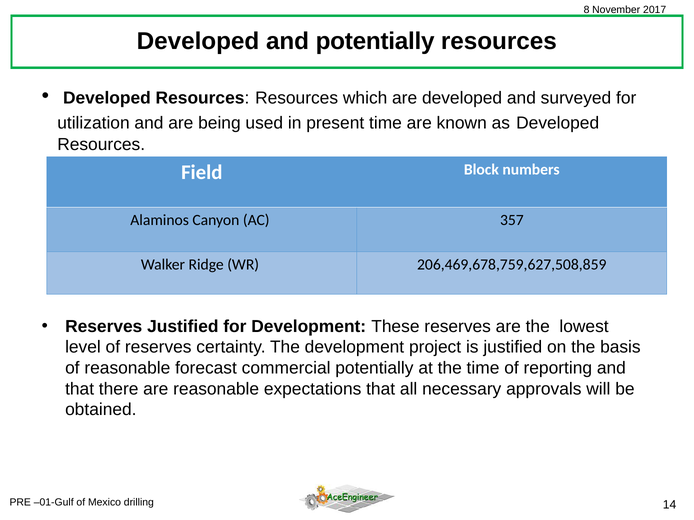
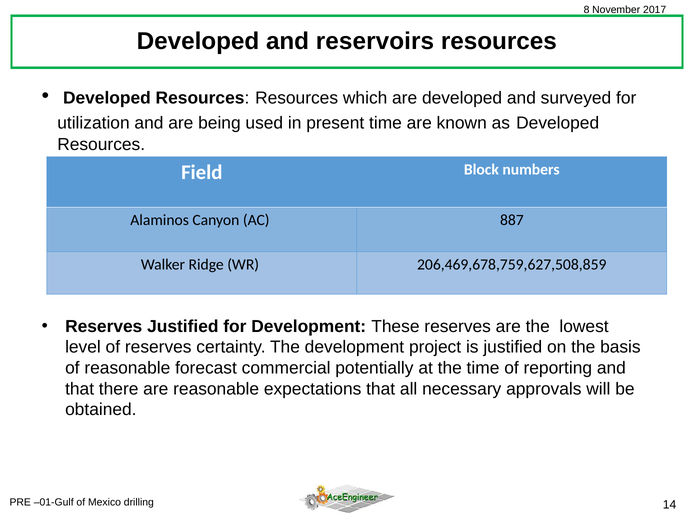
and potentially: potentially -> reservoirs
357: 357 -> 887
